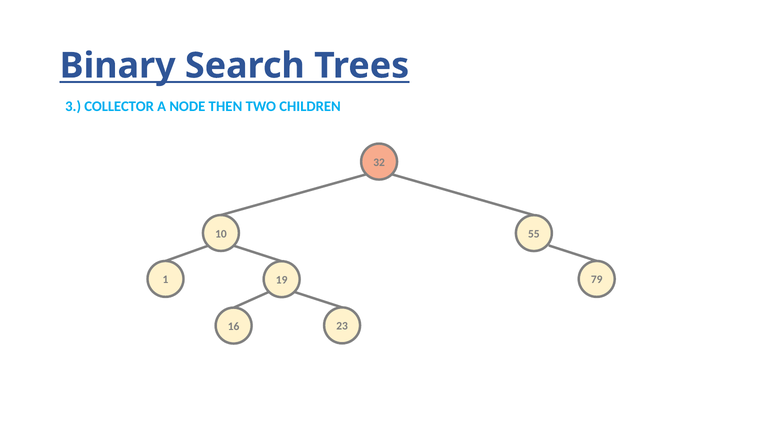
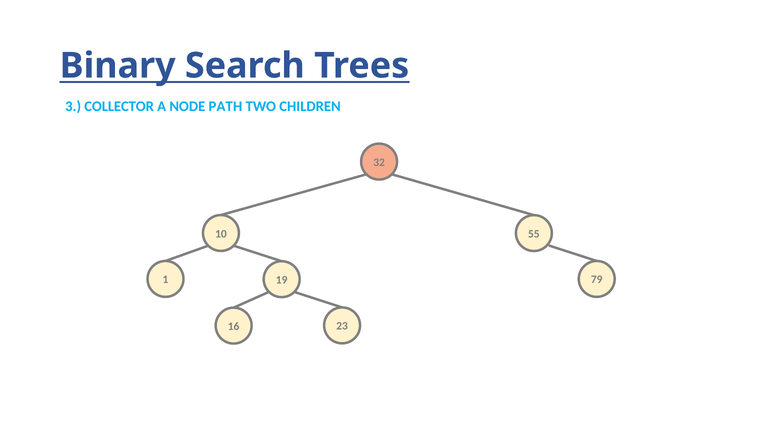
THEN: THEN -> PATH
